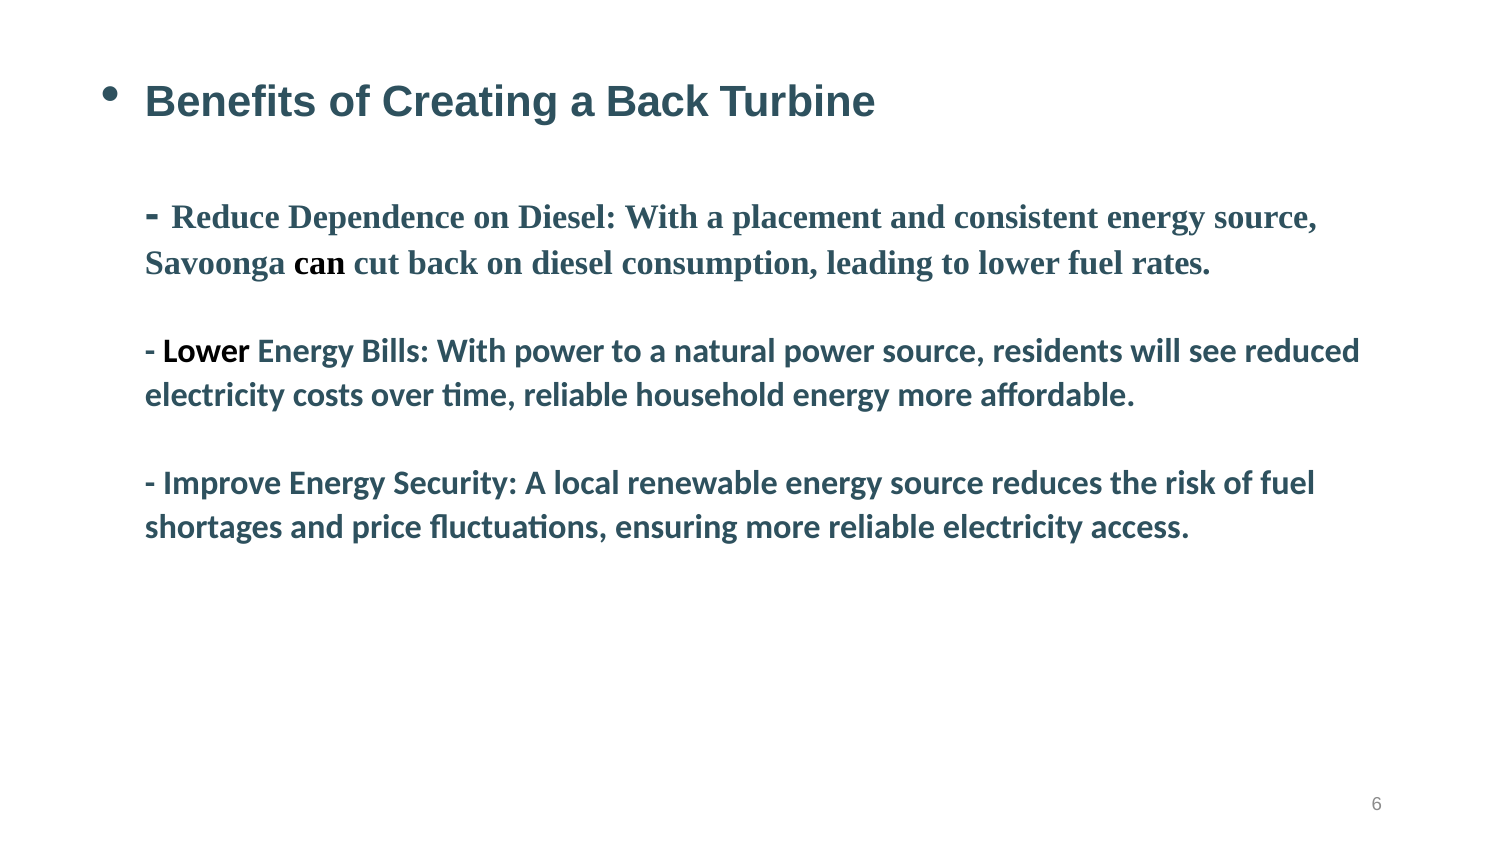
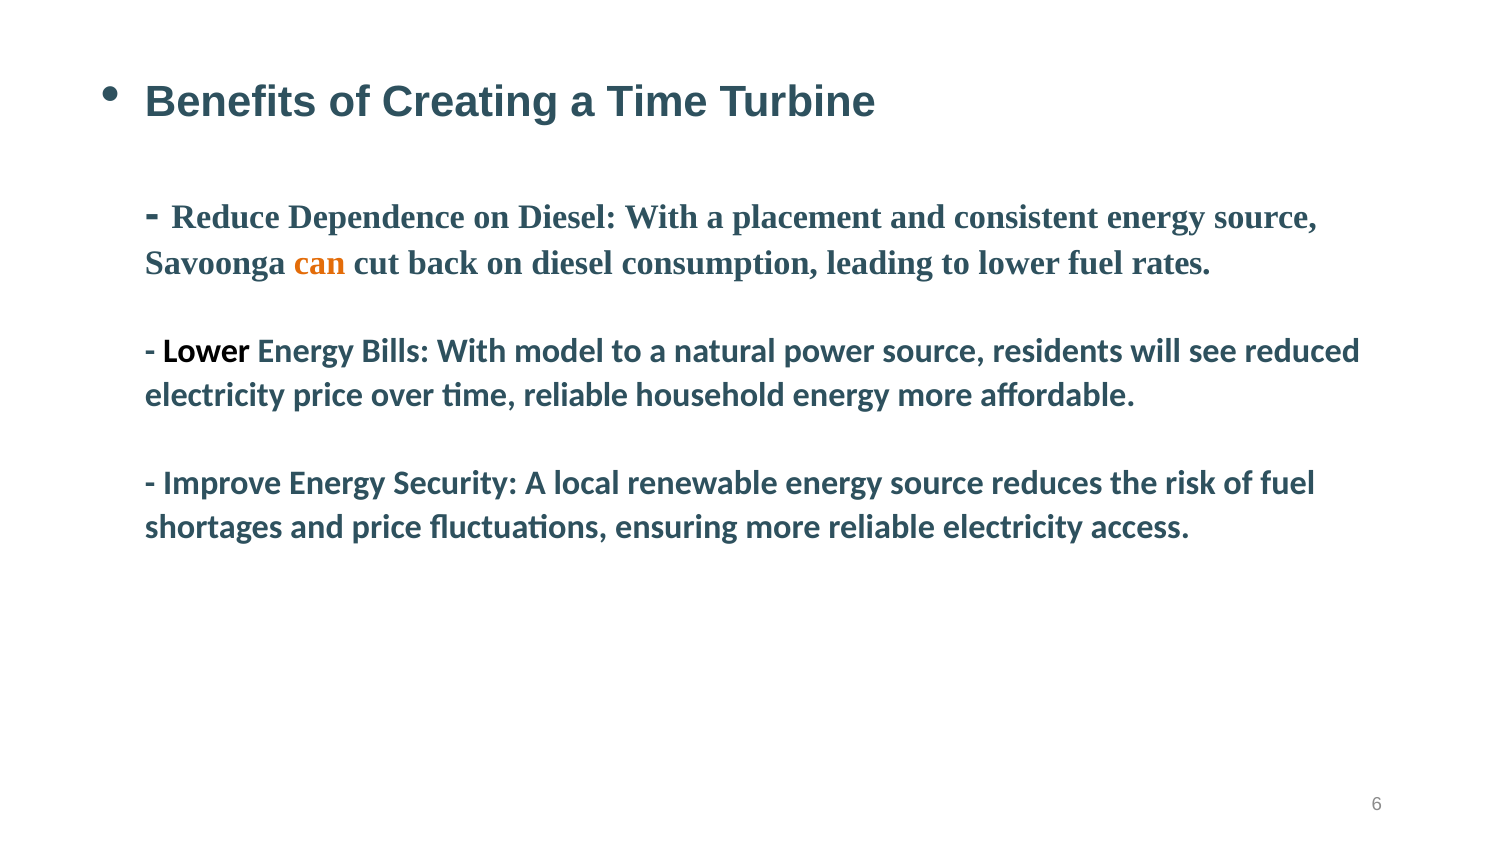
a Back: Back -> Time
can colour: black -> orange
With power: power -> model
electricity costs: costs -> price
